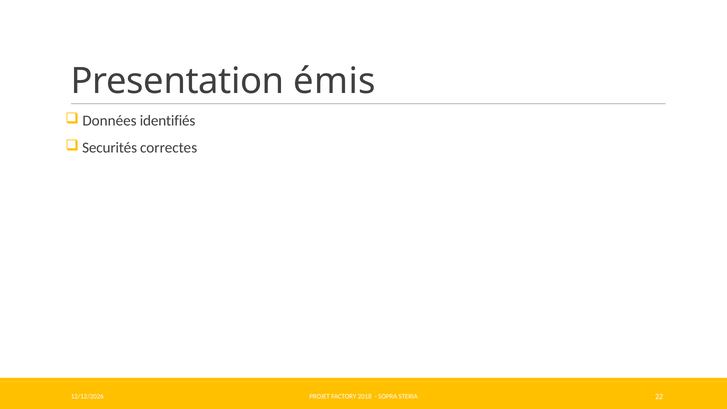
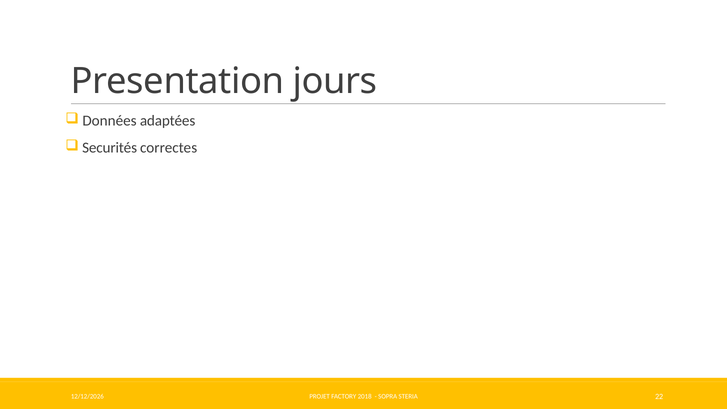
émis: émis -> jours
identifiés: identifiés -> adaptées
